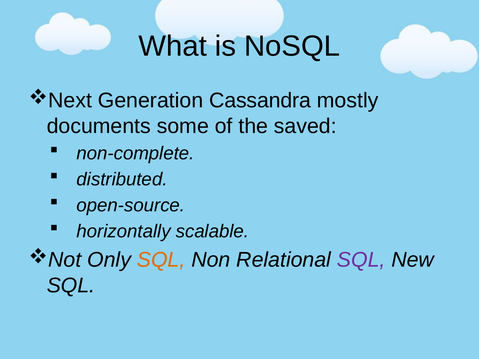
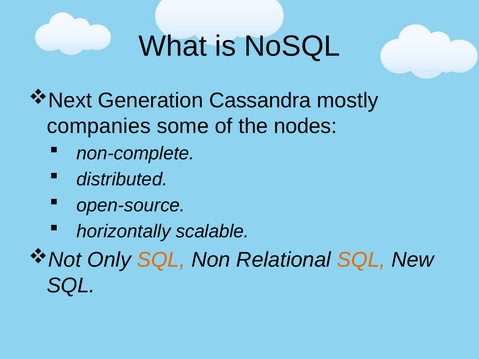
documents: documents -> companies
saved: saved -> nodes
SQL at (361, 260) colour: purple -> orange
